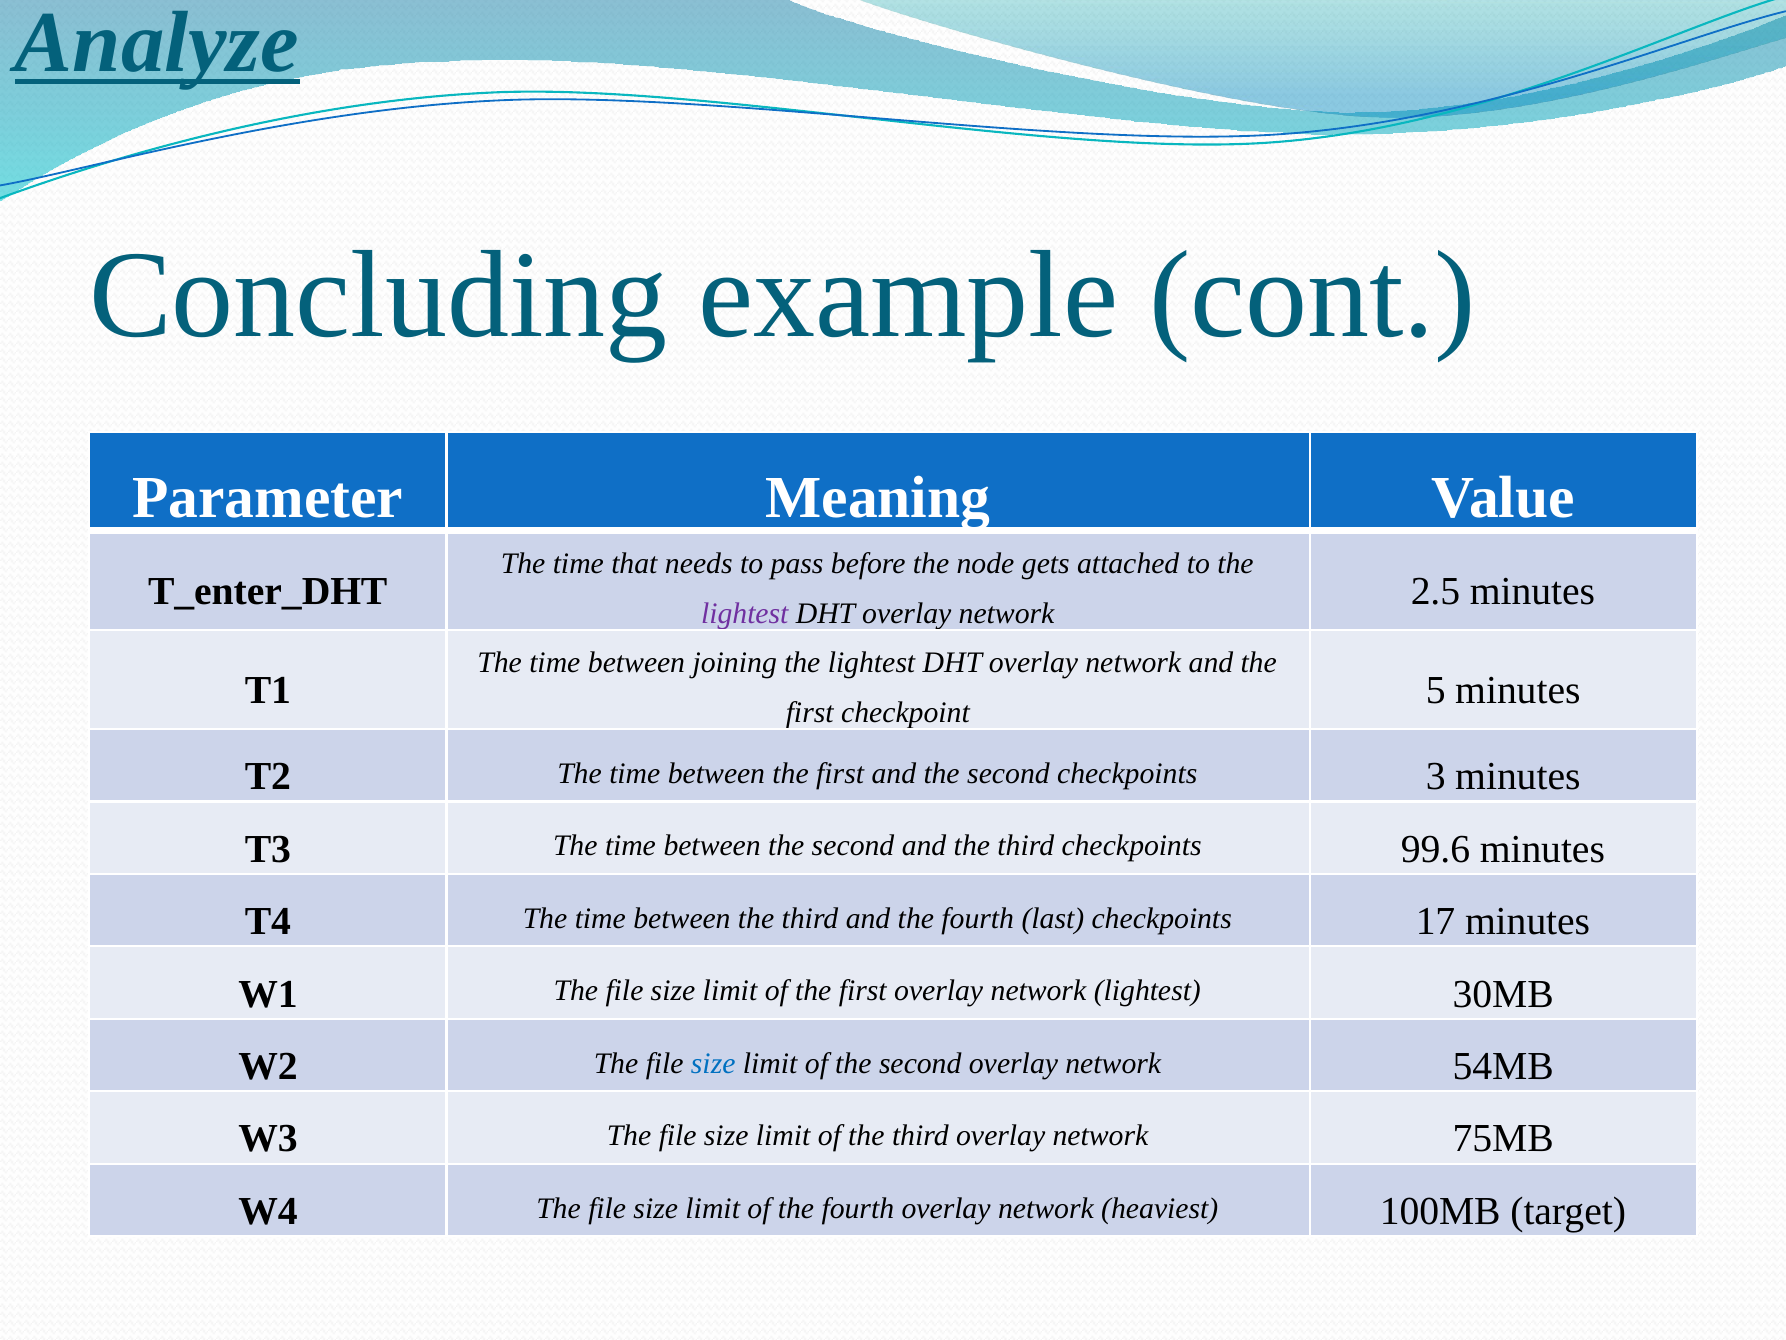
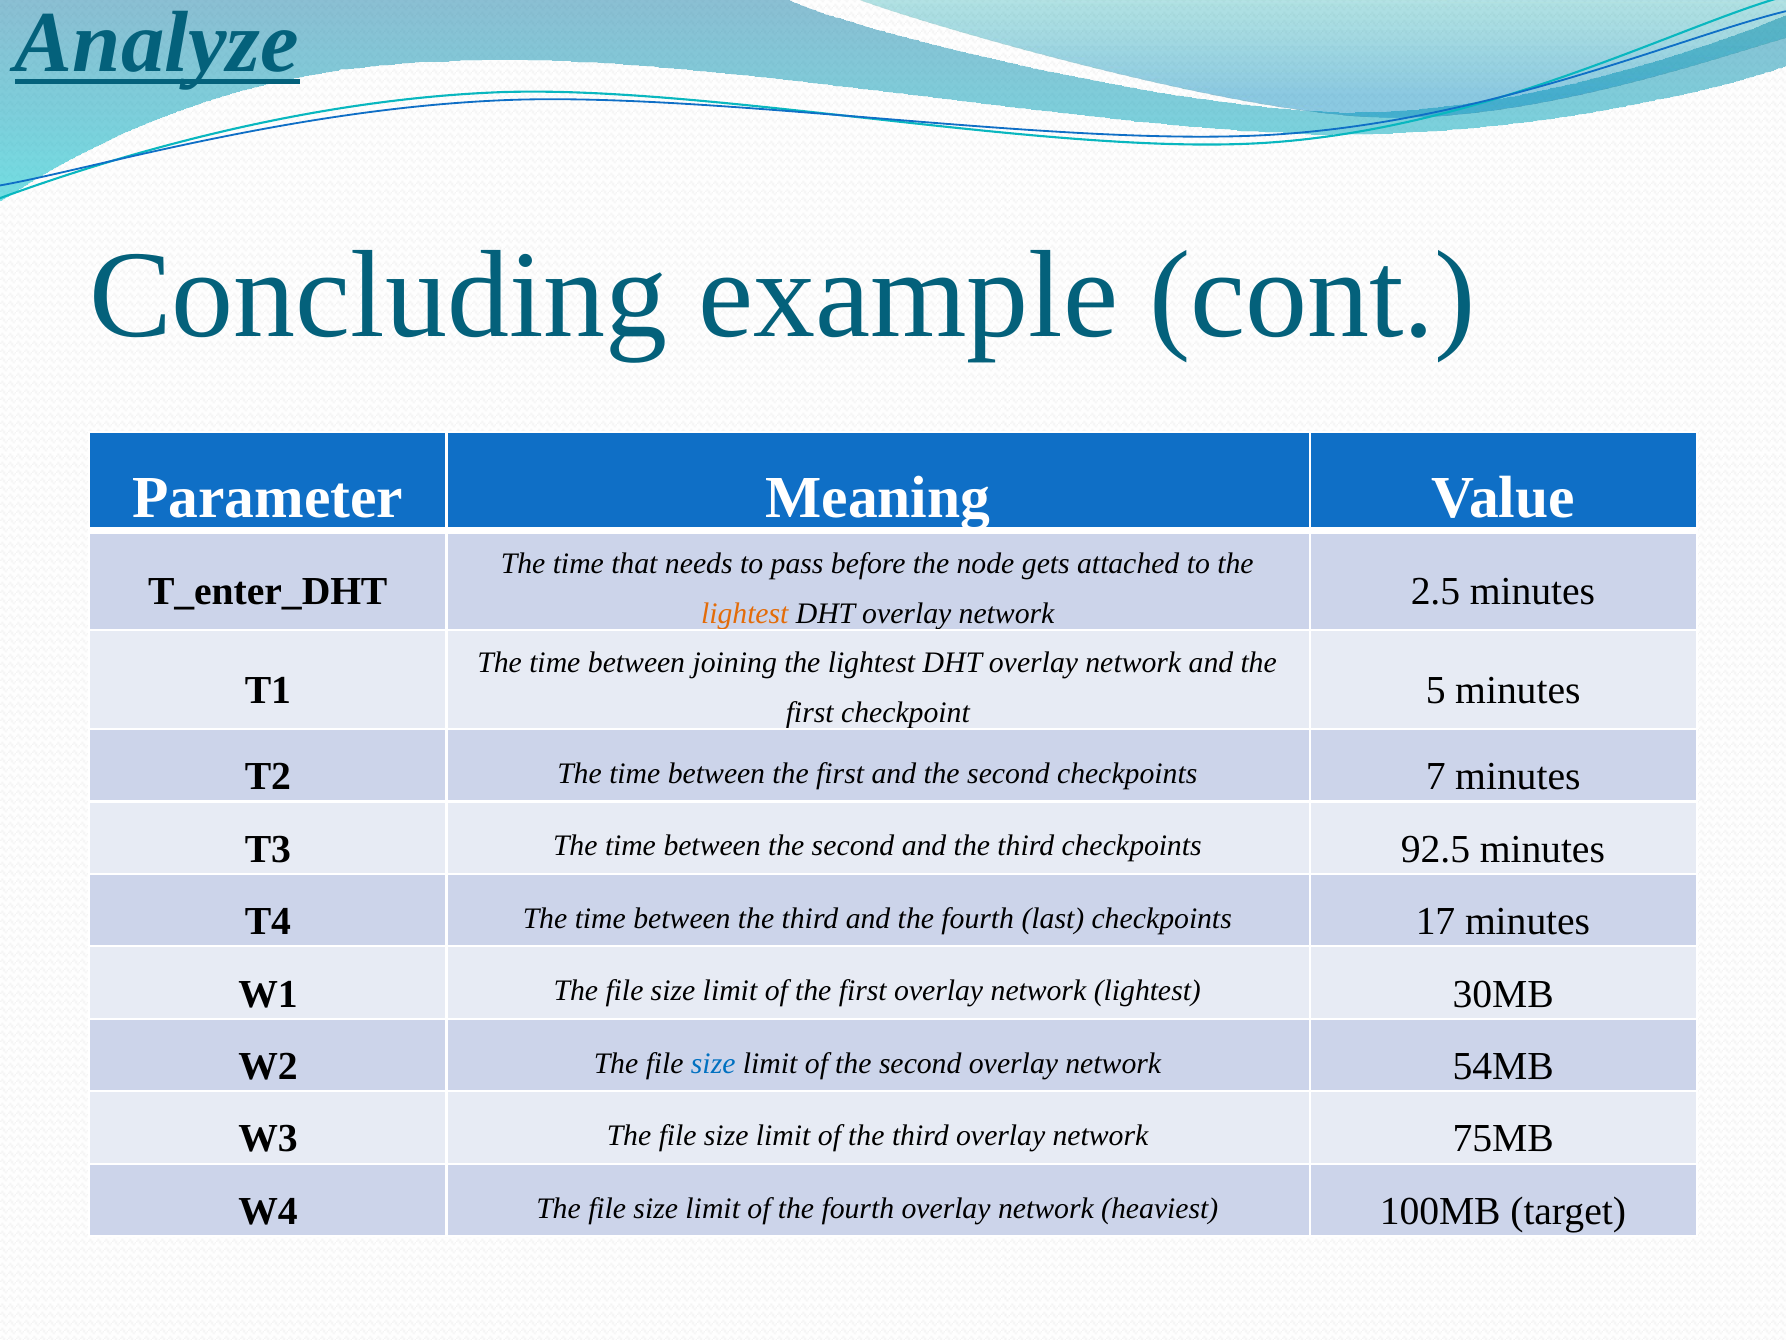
lightest at (745, 613) colour: purple -> orange
3: 3 -> 7
99.6: 99.6 -> 92.5
